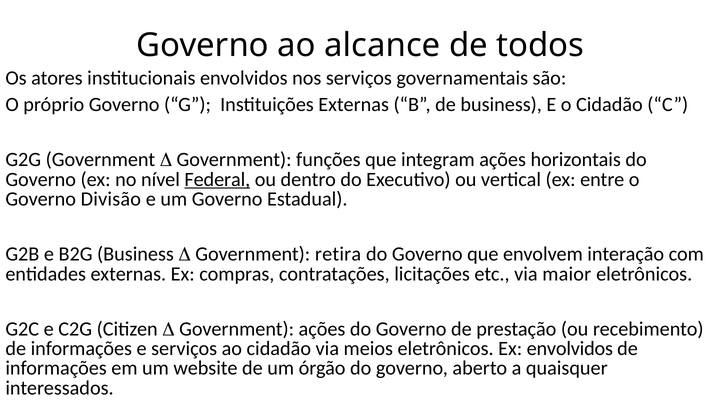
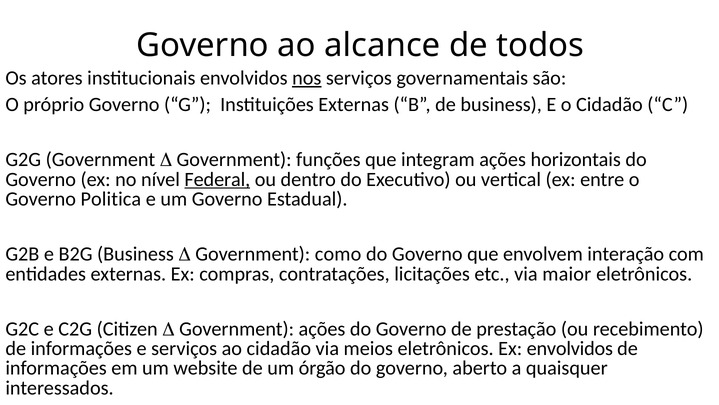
nos underline: none -> present
Divisão: Divisão -> Politica
retira: retira -> como
